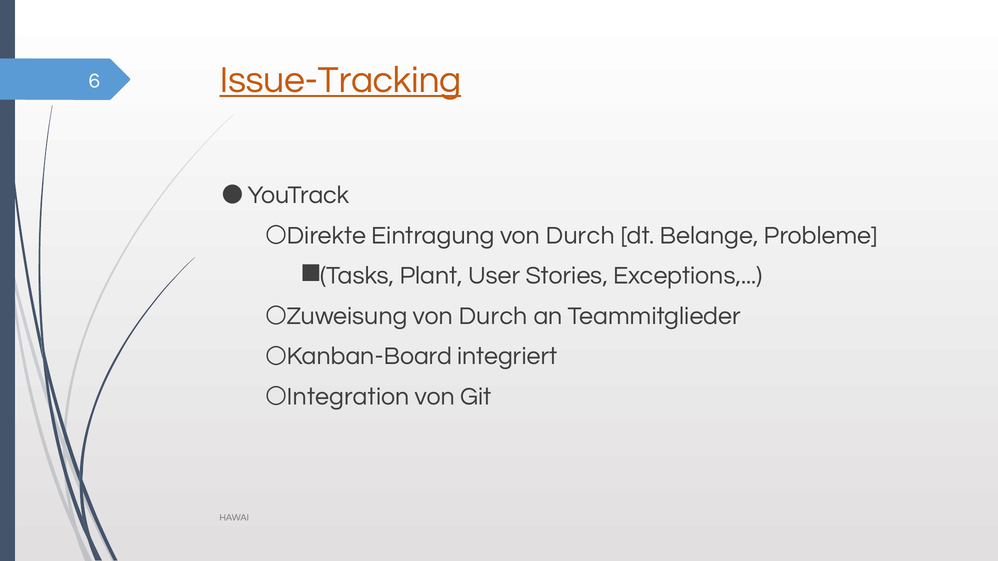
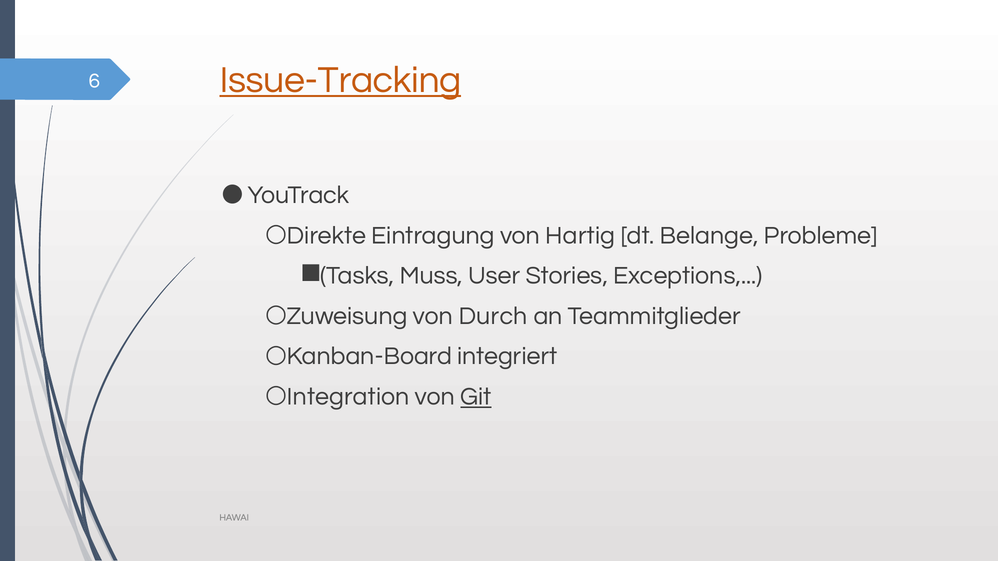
Eintragung von Durch: Durch -> Hartig
Plant: Plant -> Muss
Git underline: none -> present
